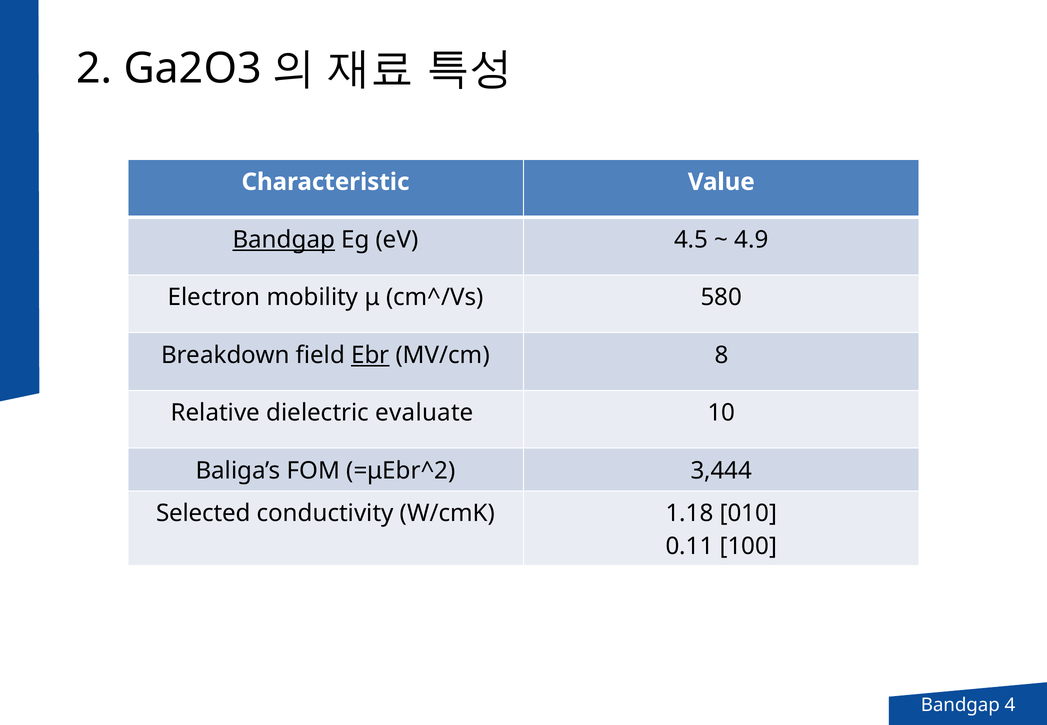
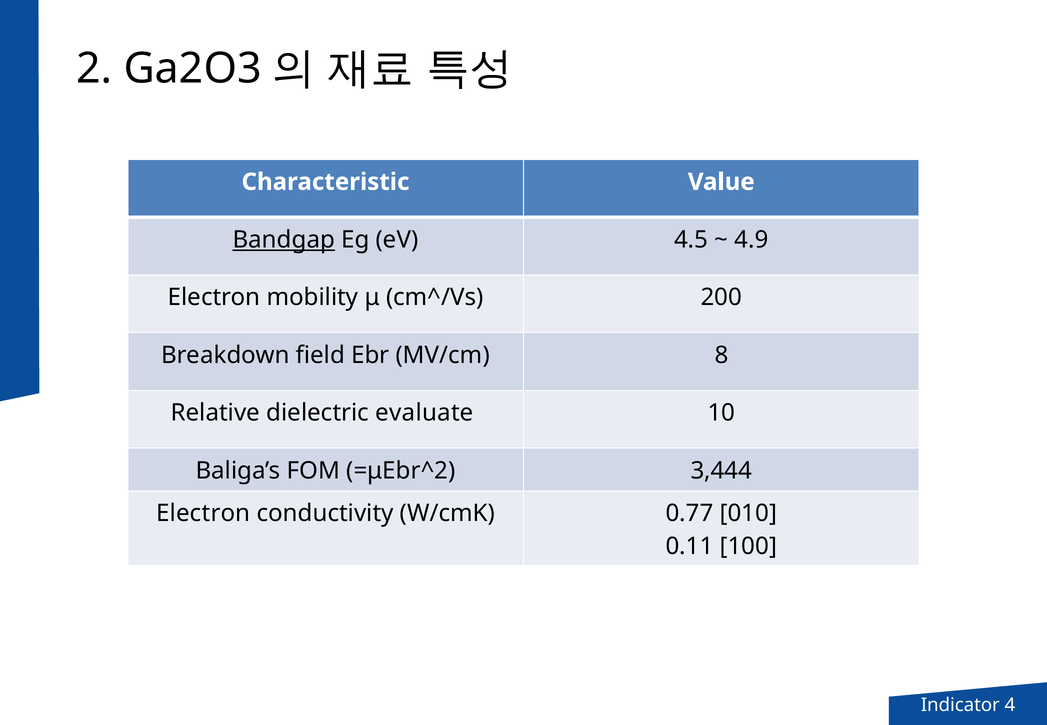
580: 580 -> 200
Ebr underline: present -> none
Selected at (203, 513): Selected -> Electron
1.18: 1.18 -> 0.77
Bandgap at (960, 705): Bandgap -> Indicator
